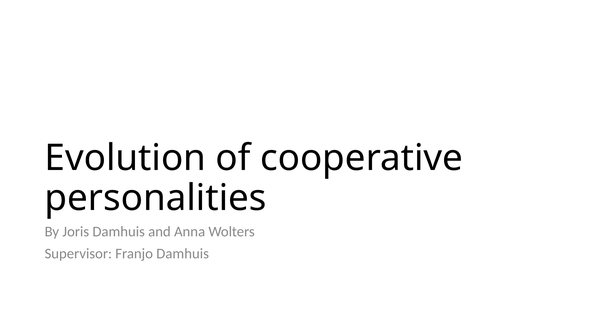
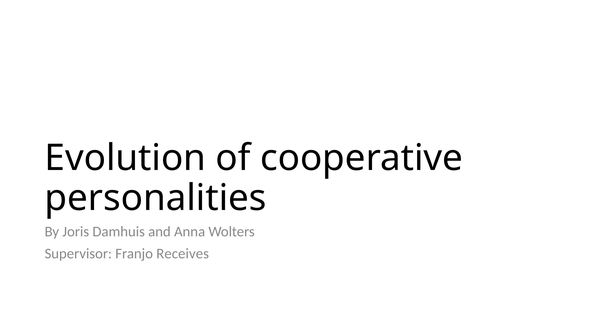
Franjo Damhuis: Damhuis -> Receives
